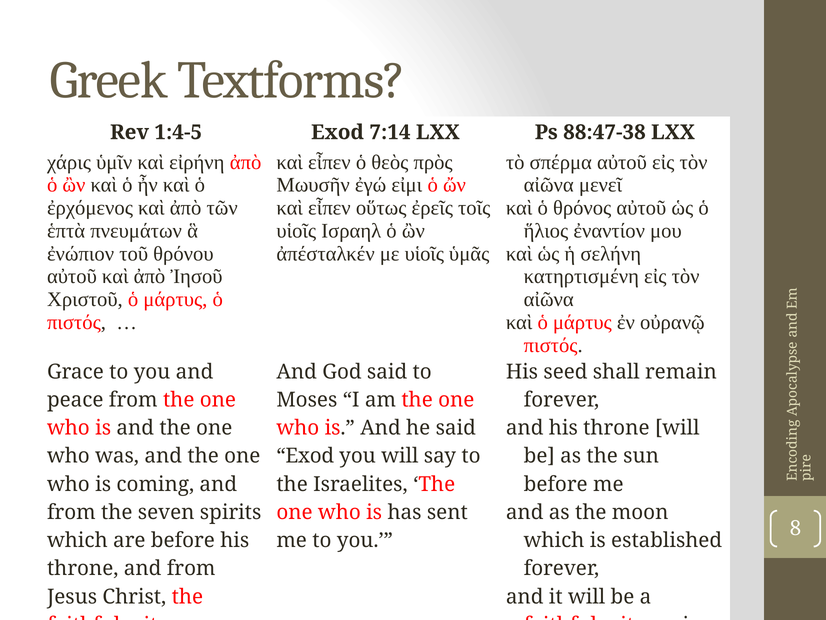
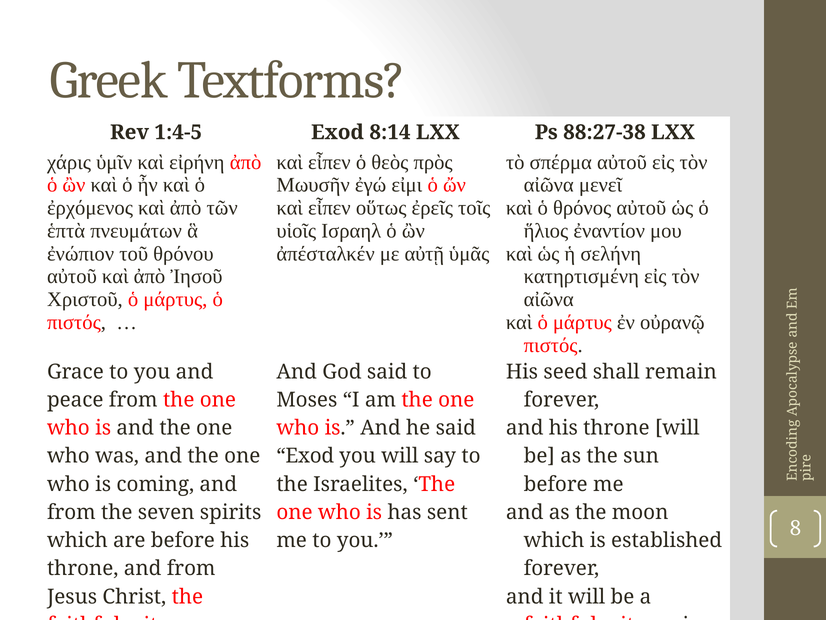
7:14: 7:14 -> 8:14
88:47-38: 88:47-38 -> 88:27-38
με υἱοῖς: υἱοῖς -> αὐτῇ
